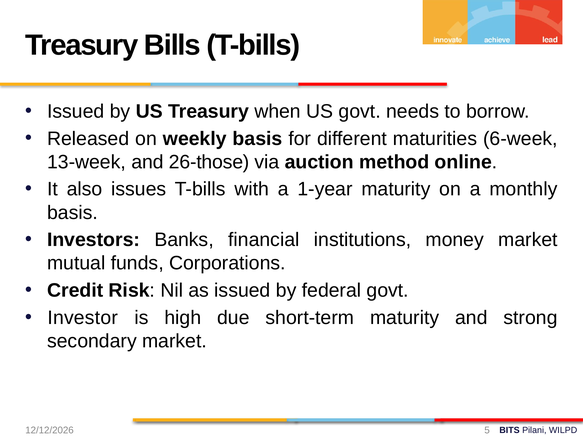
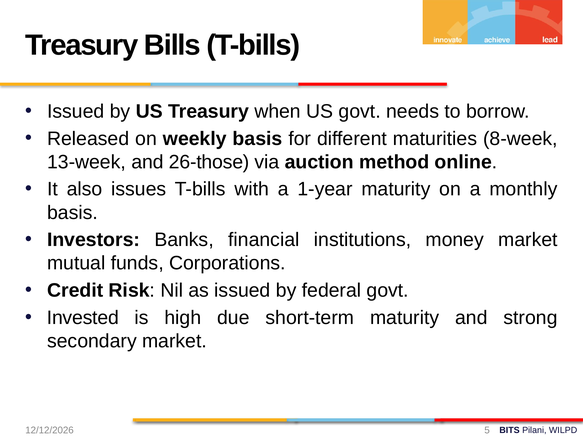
6-week: 6-week -> 8-week
Investor: Investor -> Invested
